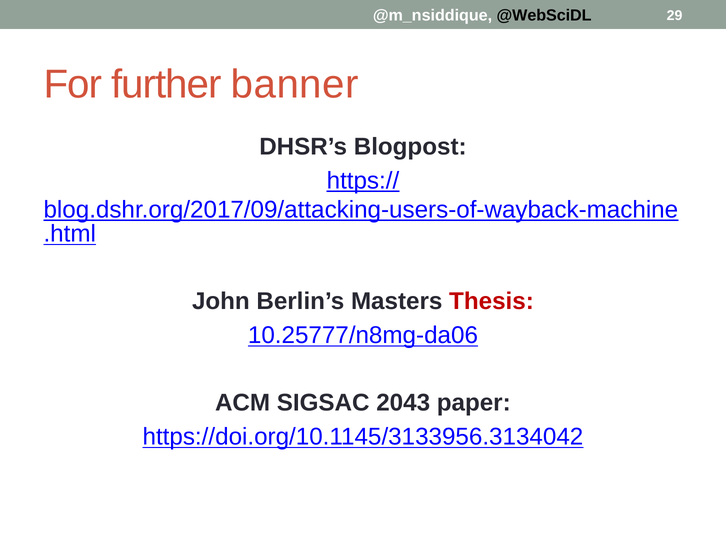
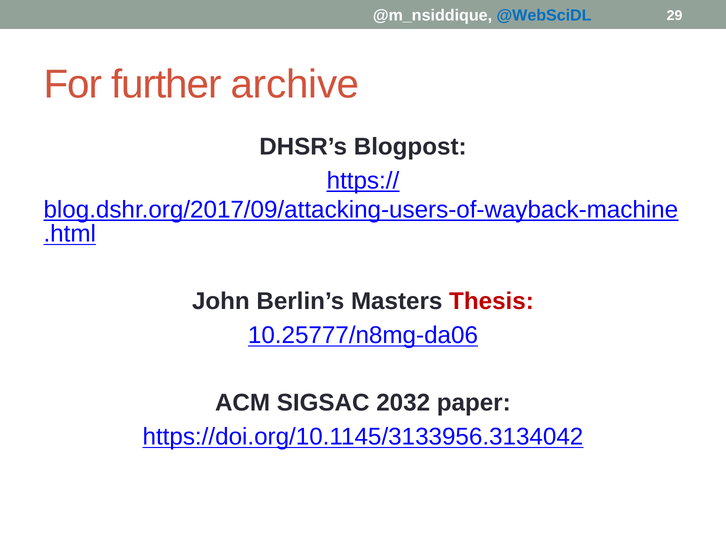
@WebSciDL colour: black -> blue
banner: banner -> archive
2043: 2043 -> 2032
